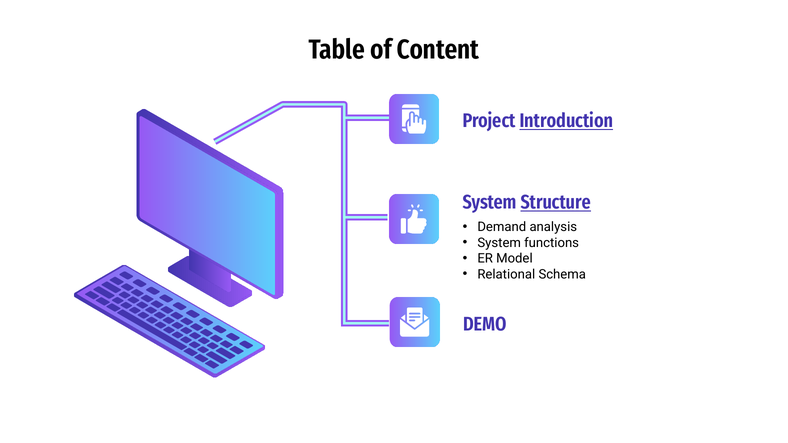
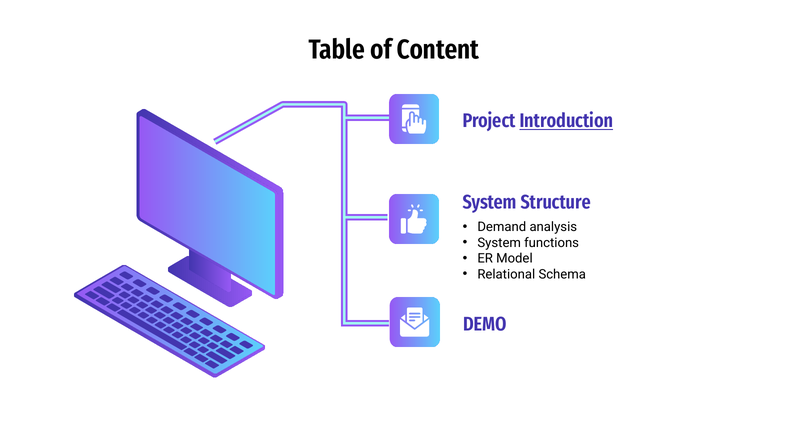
Structure underline: present -> none
